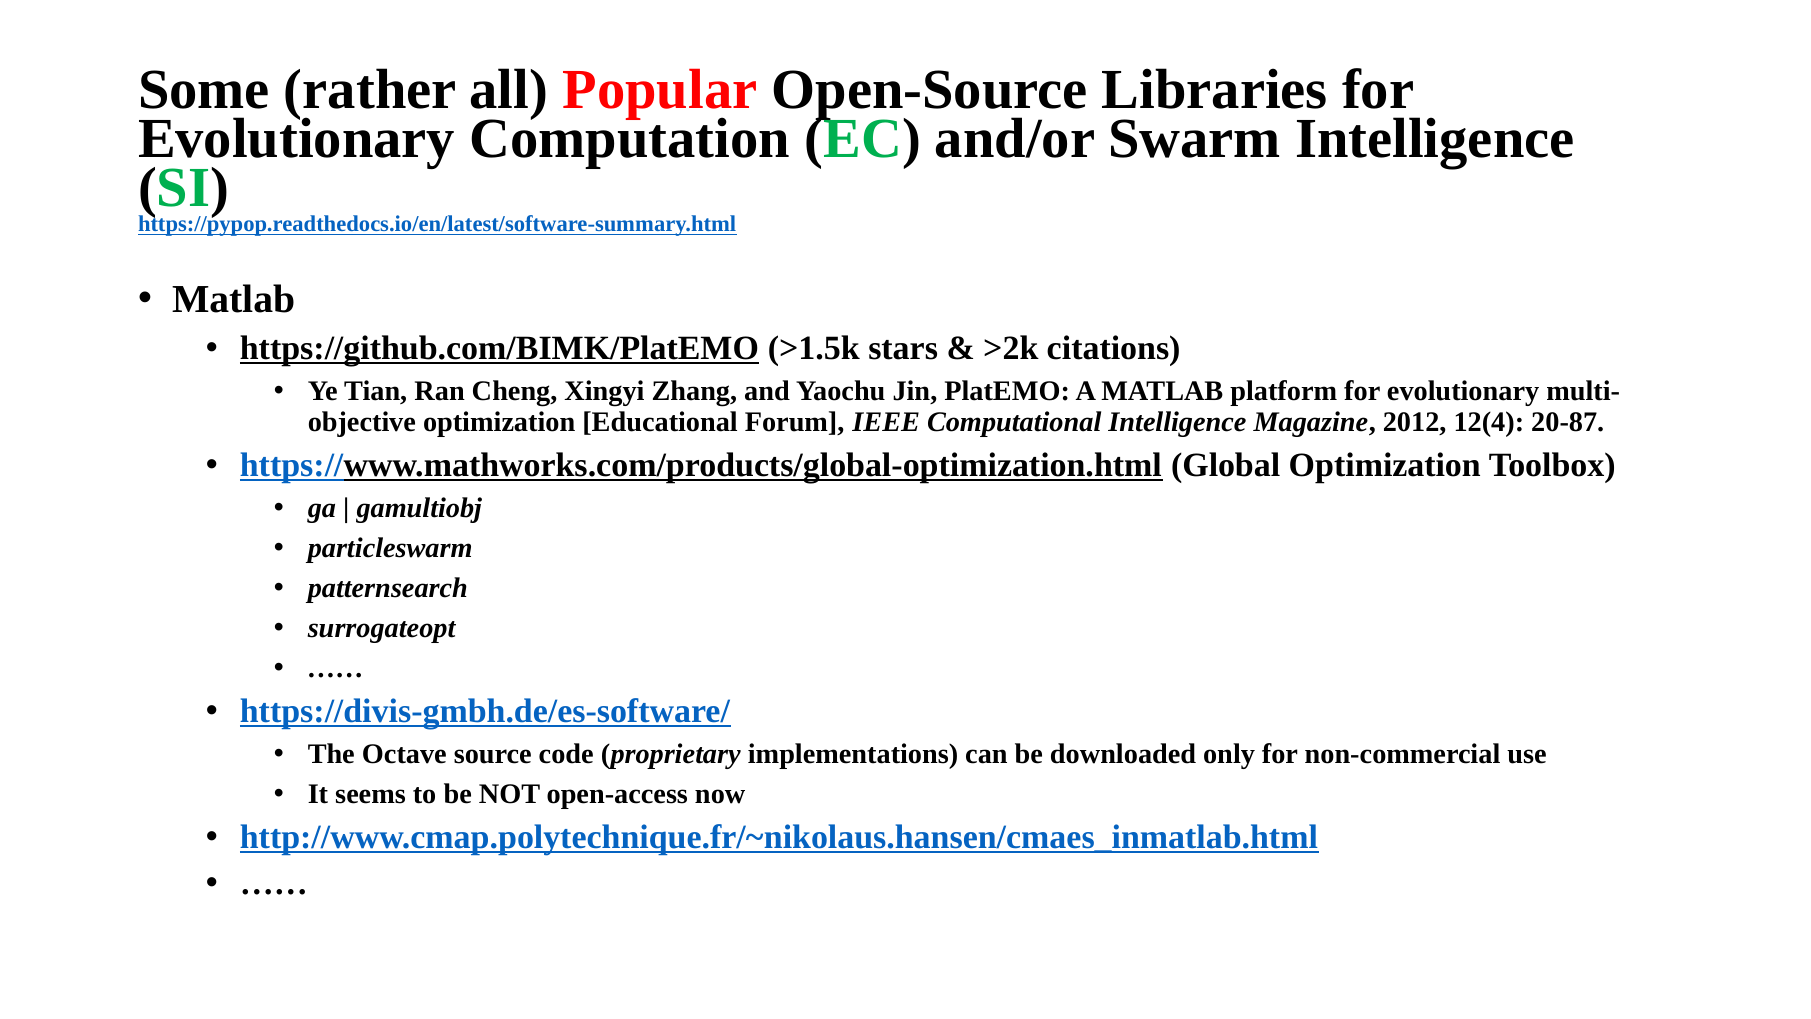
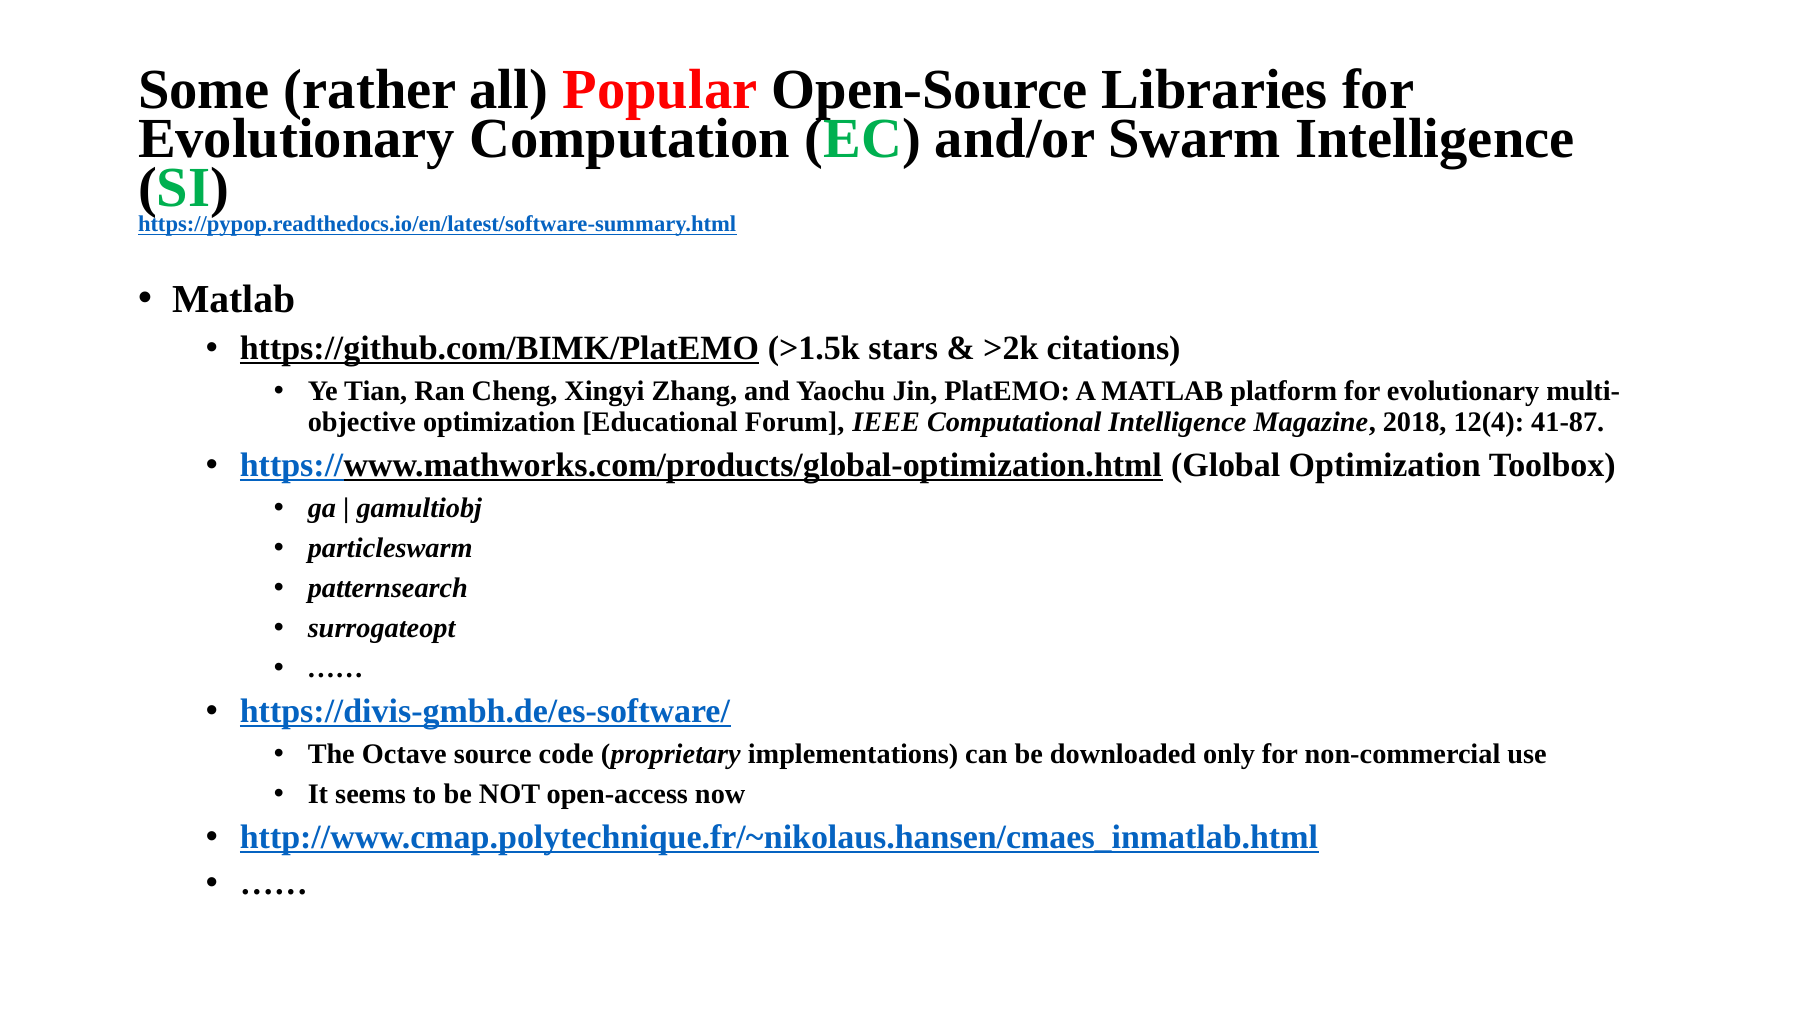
2012: 2012 -> 2018
20-87: 20-87 -> 41-87
